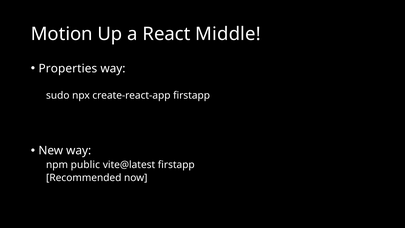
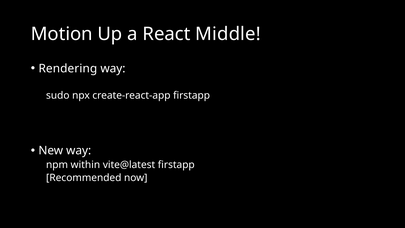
Properties: Properties -> Rendering
public: public -> within
